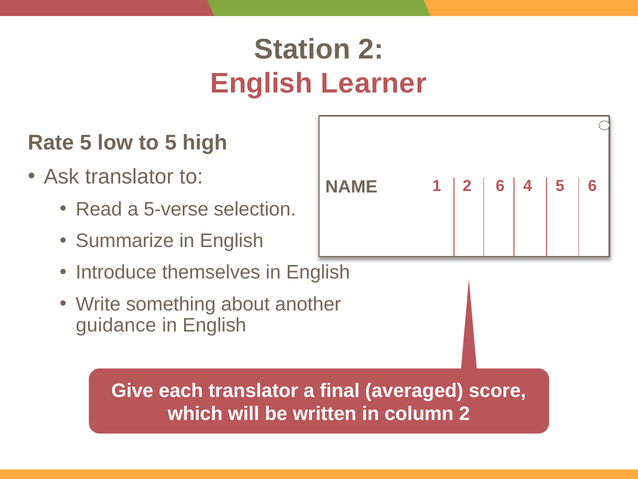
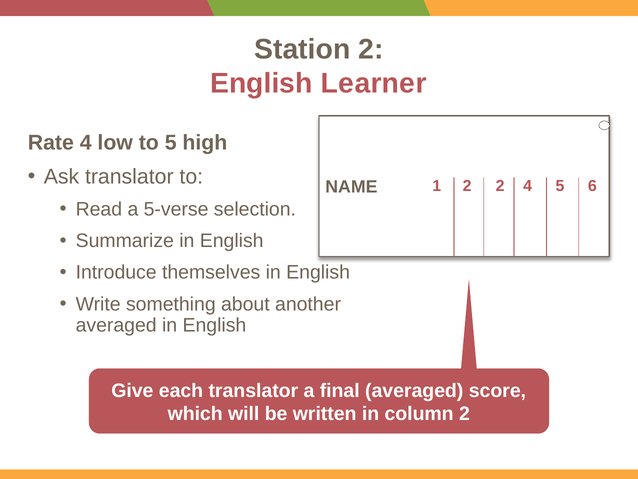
Rate 5: 5 -> 4
2 6: 6 -> 2
guidance at (116, 325): guidance -> averaged
